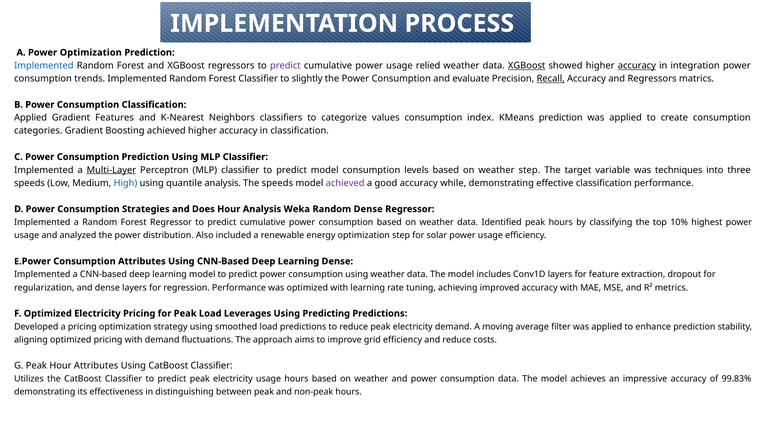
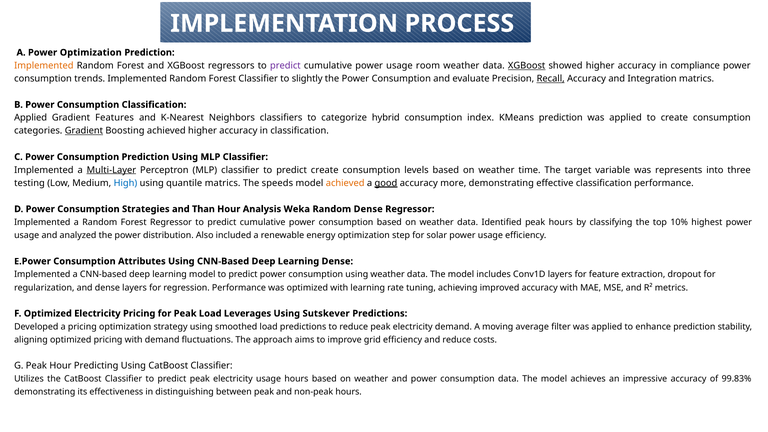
Implemented at (44, 66) colour: blue -> orange
relied: relied -> room
accuracy at (637, 66) underline: present -> none
integration: integration -> compliance
and Regressors: Regressors -> Integration
values: values -> hybrid
Gradient at (84, 131) underline: none -> present
predict model: model -> create
weather step: step -> time
techniques: techniques -> represents
speeds at (30, 183): speeds -> testing
quantile analysis: analysis -> matrics
achieved at (345, 183) colour: purple -> orange
good underline: none -> present
while: while -> more
Does: Does -> Than
Predicting: Predicting -> Sutskever
Hour Attributes: Attributes -> Predicting
